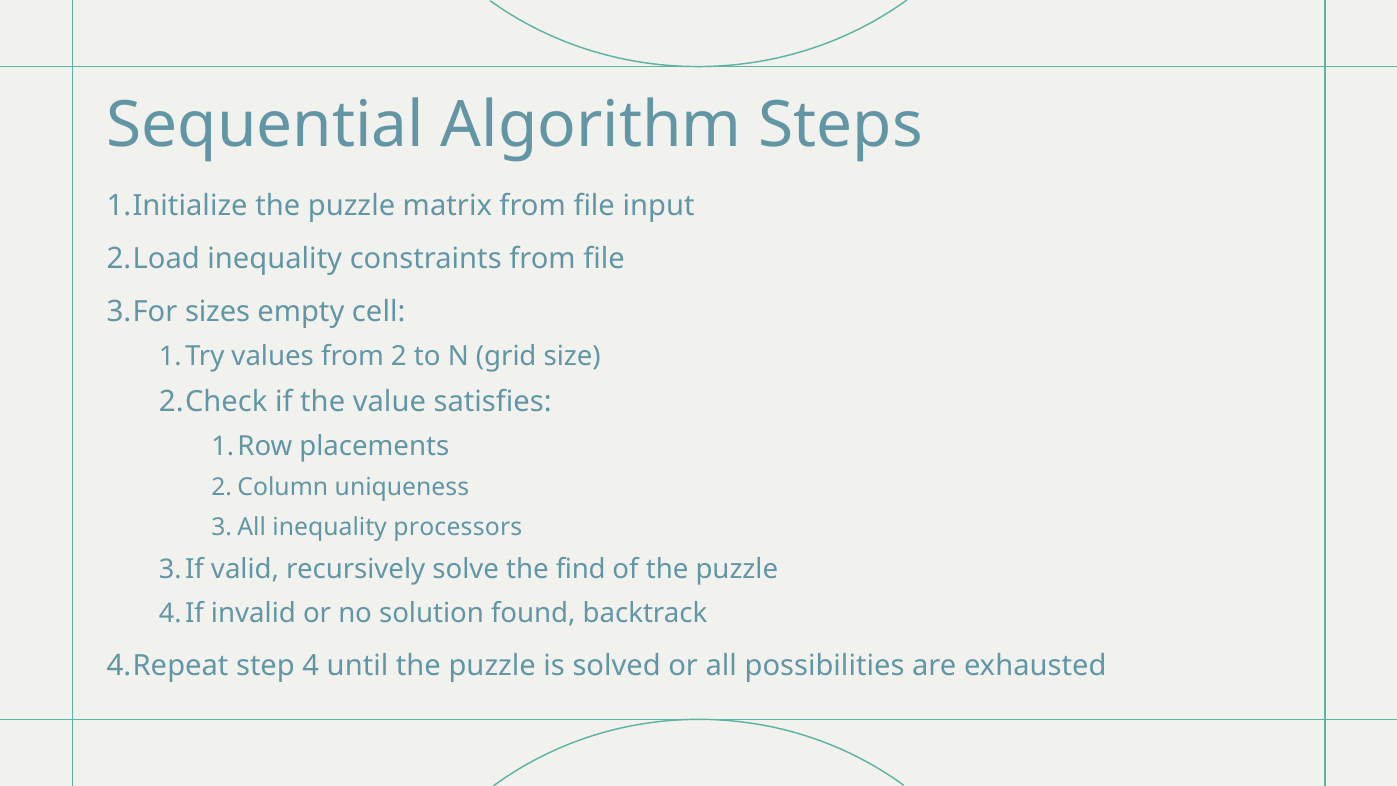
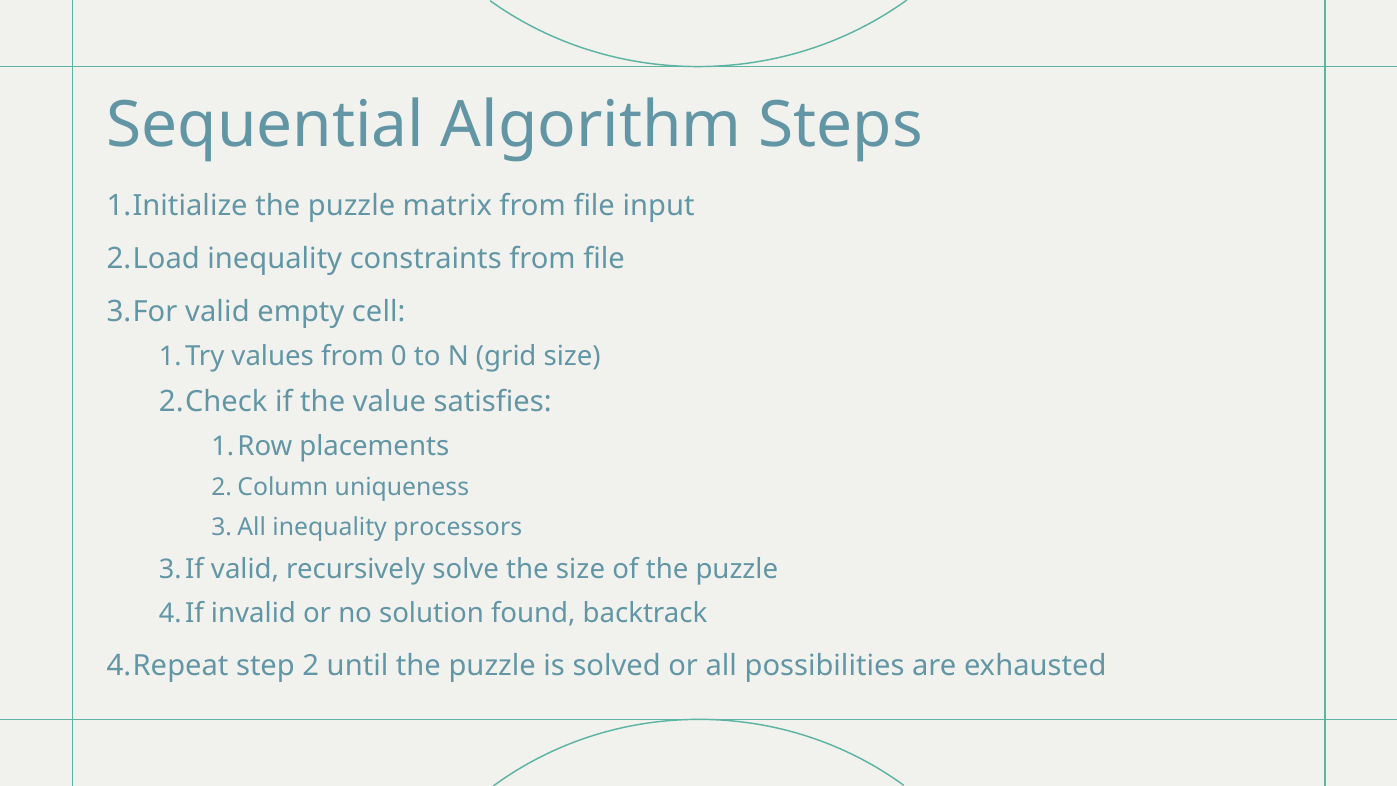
sizes at (218, 312): sizes -> valid
2: 2 -> 0
the find: find -> size
4: 4 -> 2
